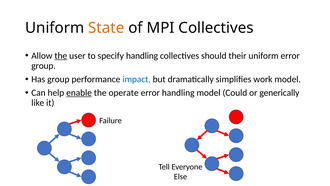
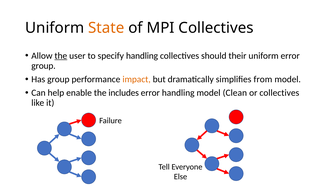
impact colour: blue -> orange
work: work -> from
enable underline: present -> none
operate: operate -> includes
Could: Could -> Clean
or generically: generically -> collectives
